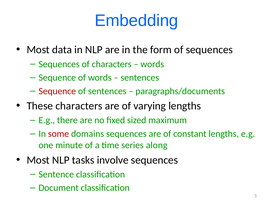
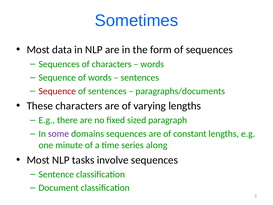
Embedding: Embedding -> Sometimes
maximum: maximum -> paragraph
some colour: red -> purple
